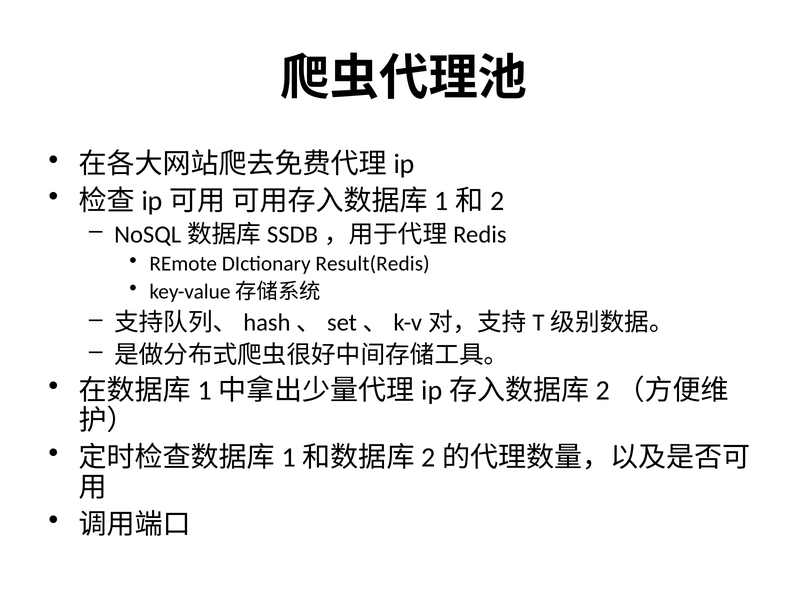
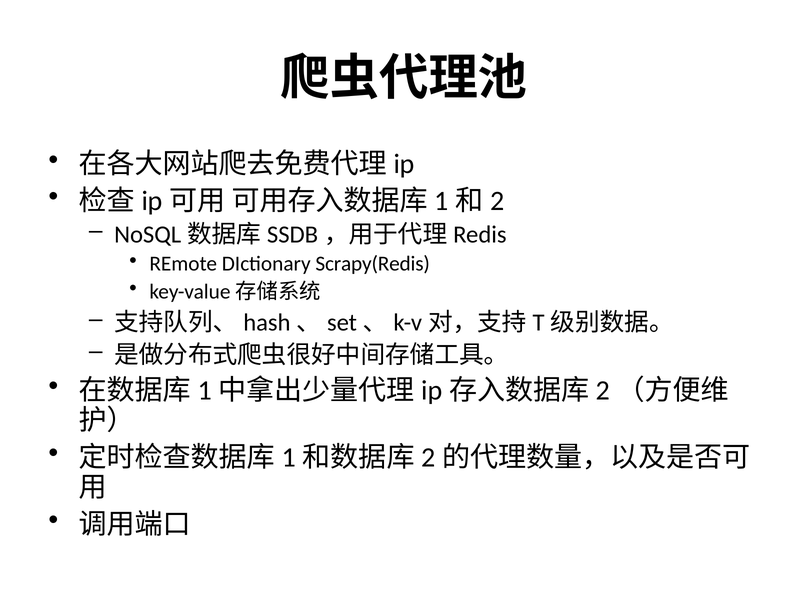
Result(Redis: Result(Redis -> Scrapy(Redis
